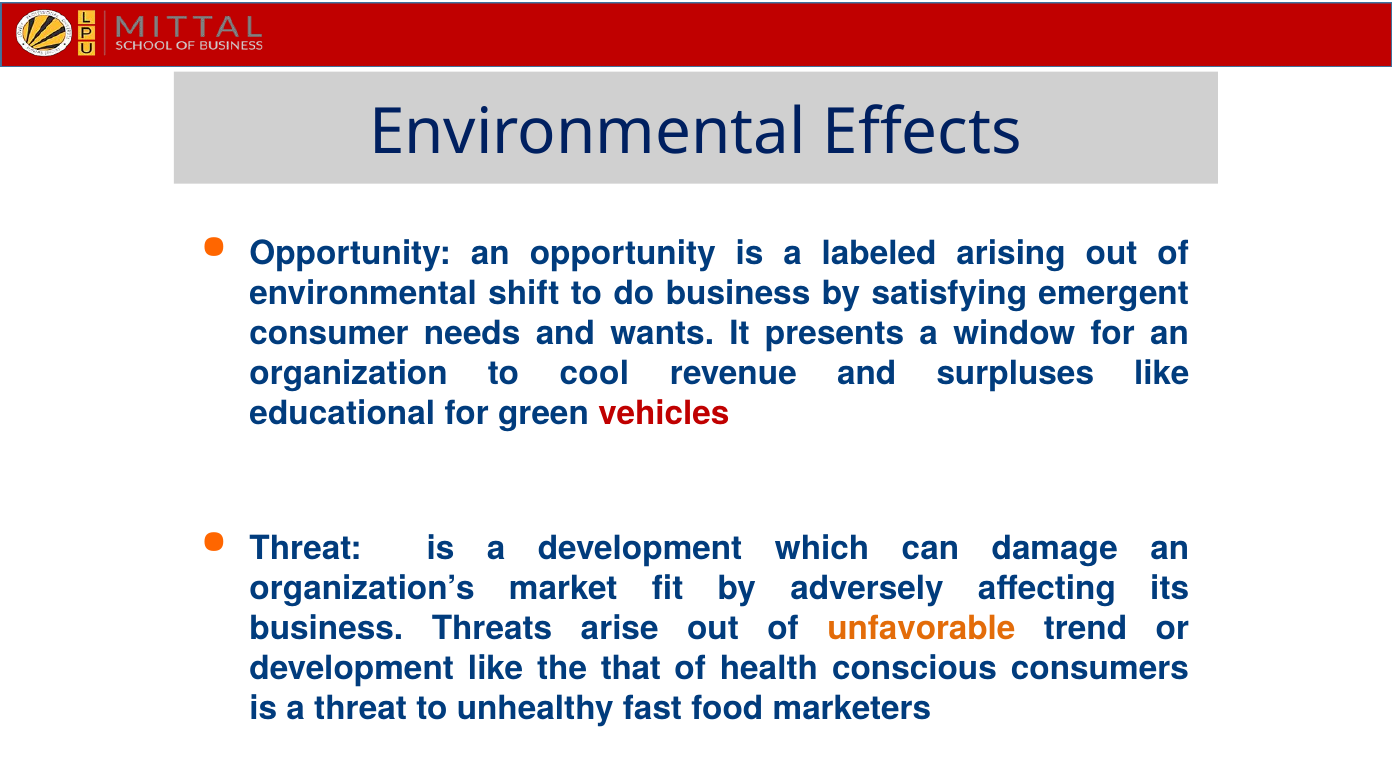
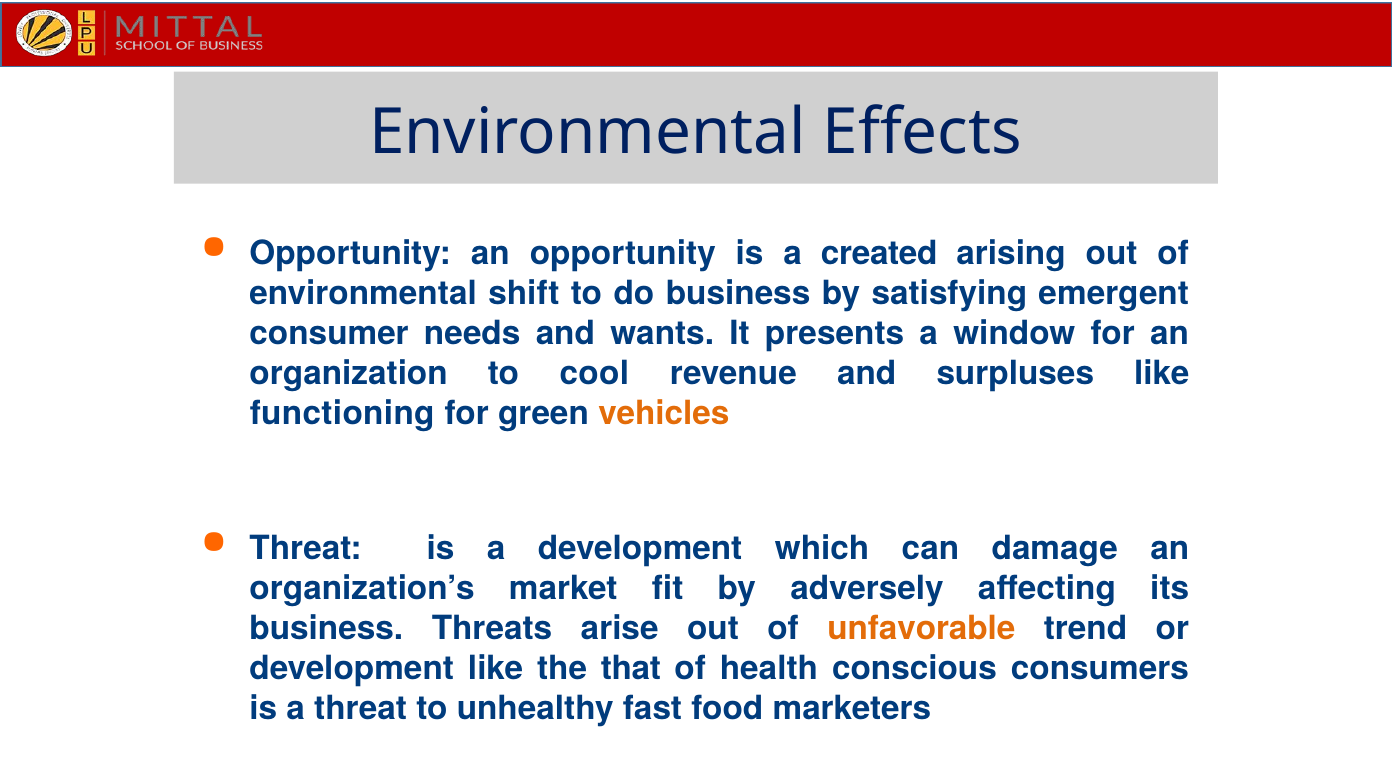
labeled: labeled -> created
educational: educational -> functioning
vehicles colour: red -> orange
